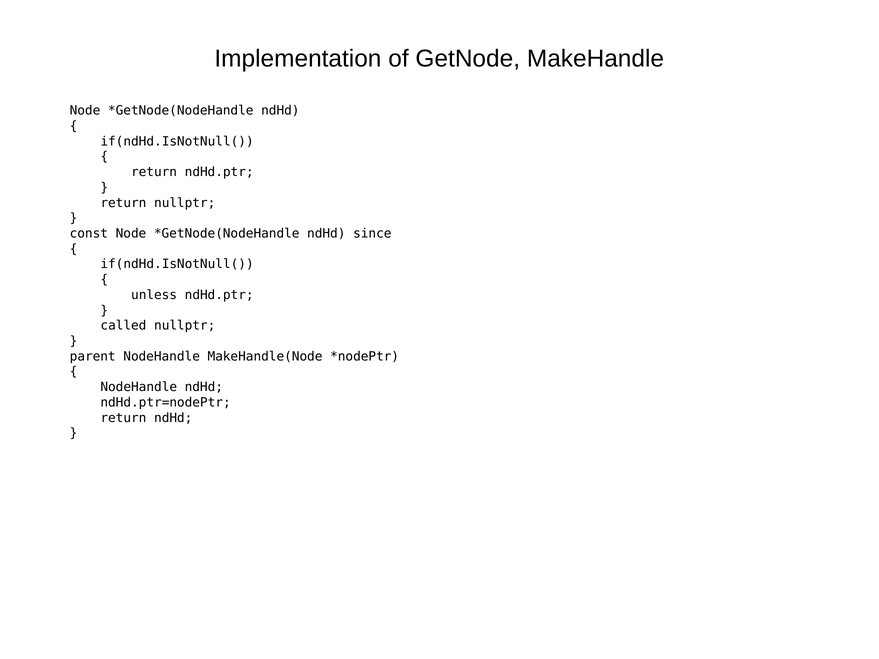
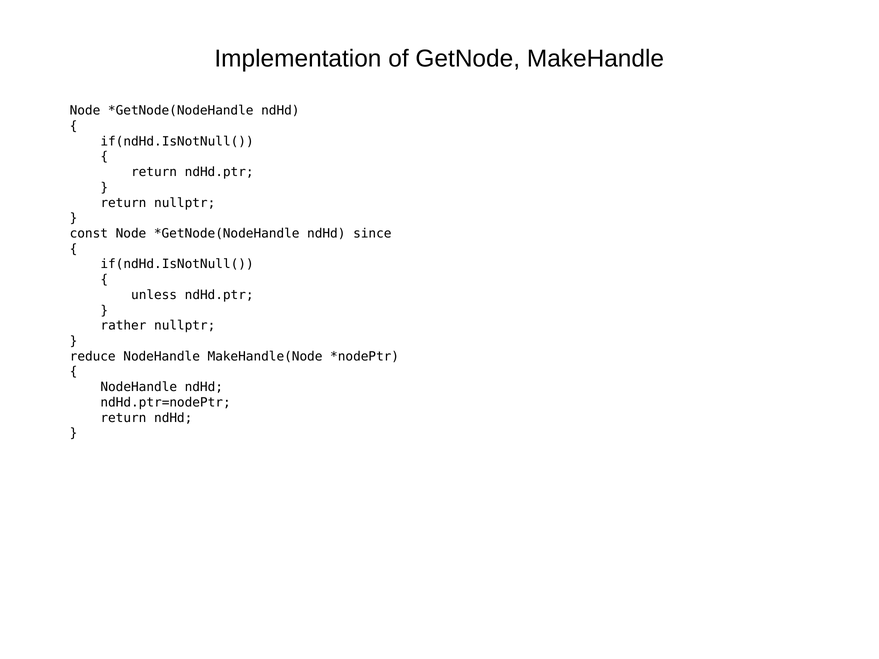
called: called -> rather
parent: parent -> reduce
